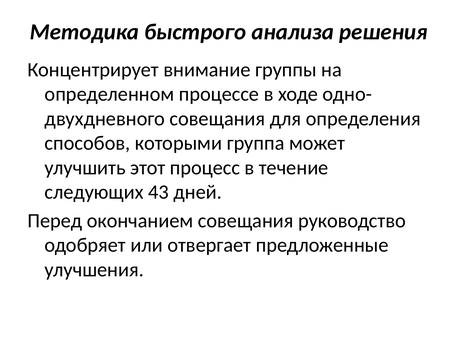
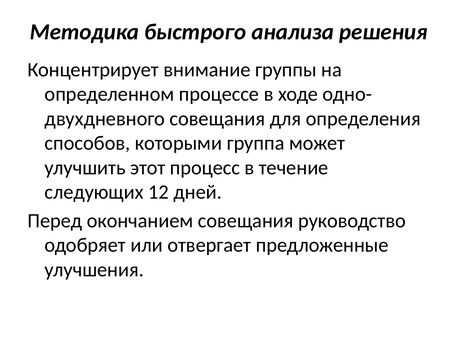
43: 43 -> 12
